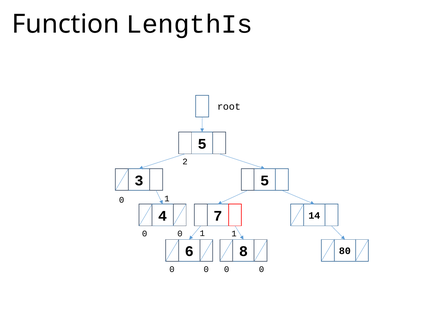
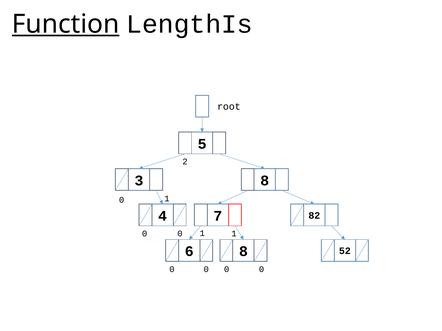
Function underline: none -> present
3 5: 5 -> 8
14: 14 -> 82
80: 80 -> 52
